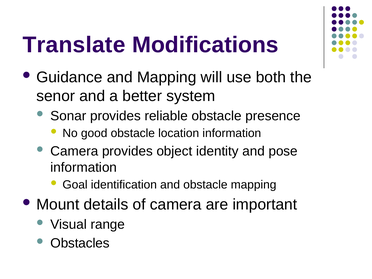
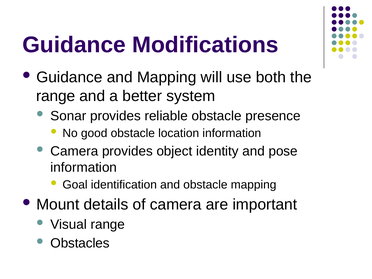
Translate at (74, 45): Translate -> Guidance
senor at (56, 96): senor -> range
